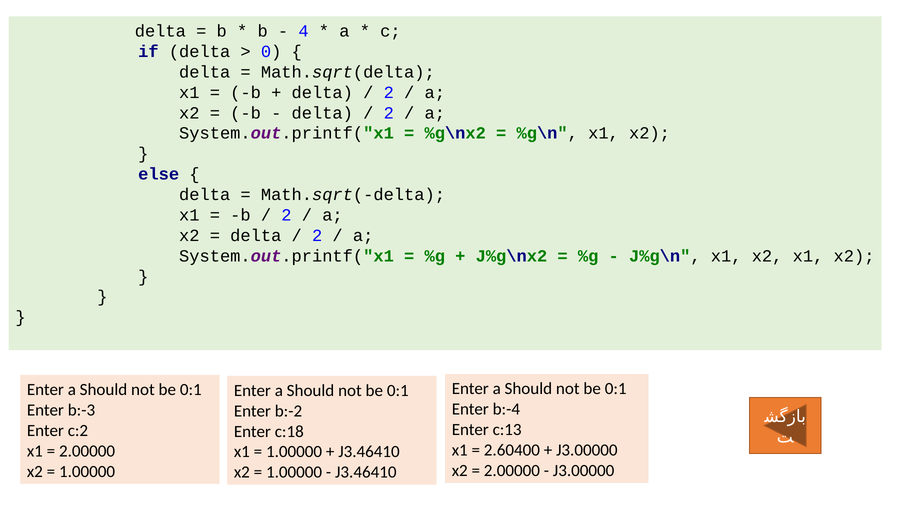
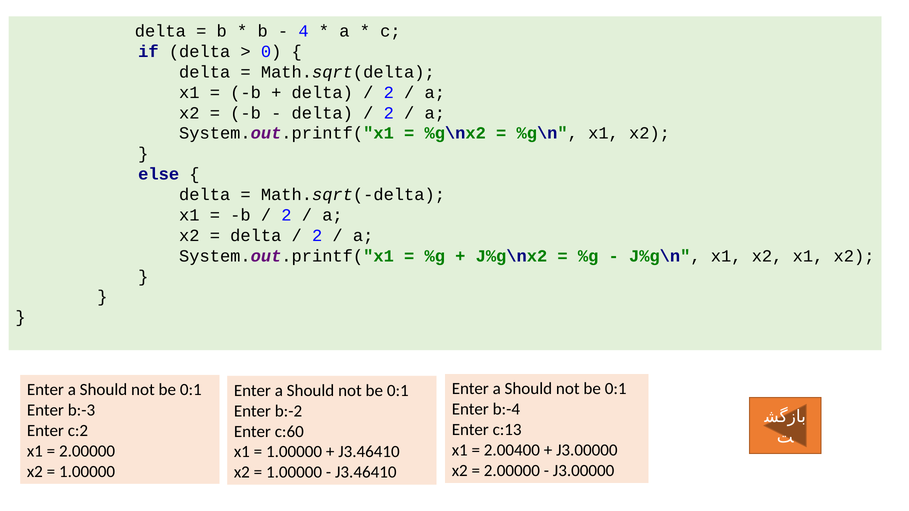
c:18: c:18 -> c:60
2.60400: 2.60400 -> 2.00400
